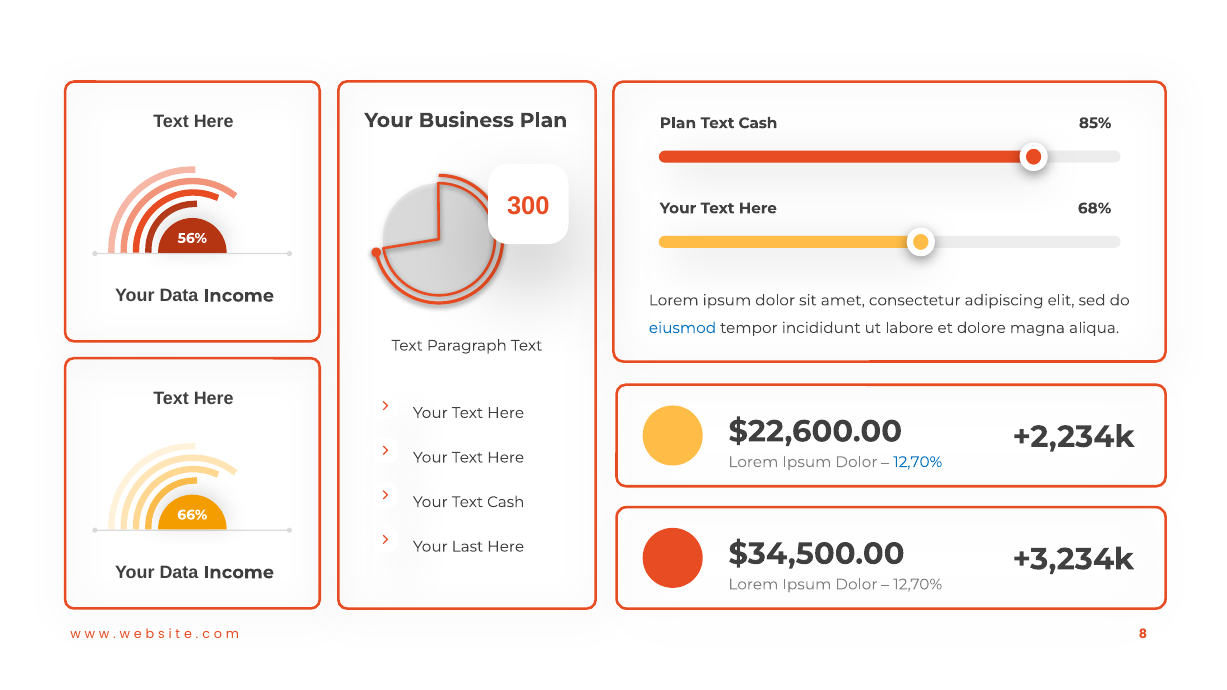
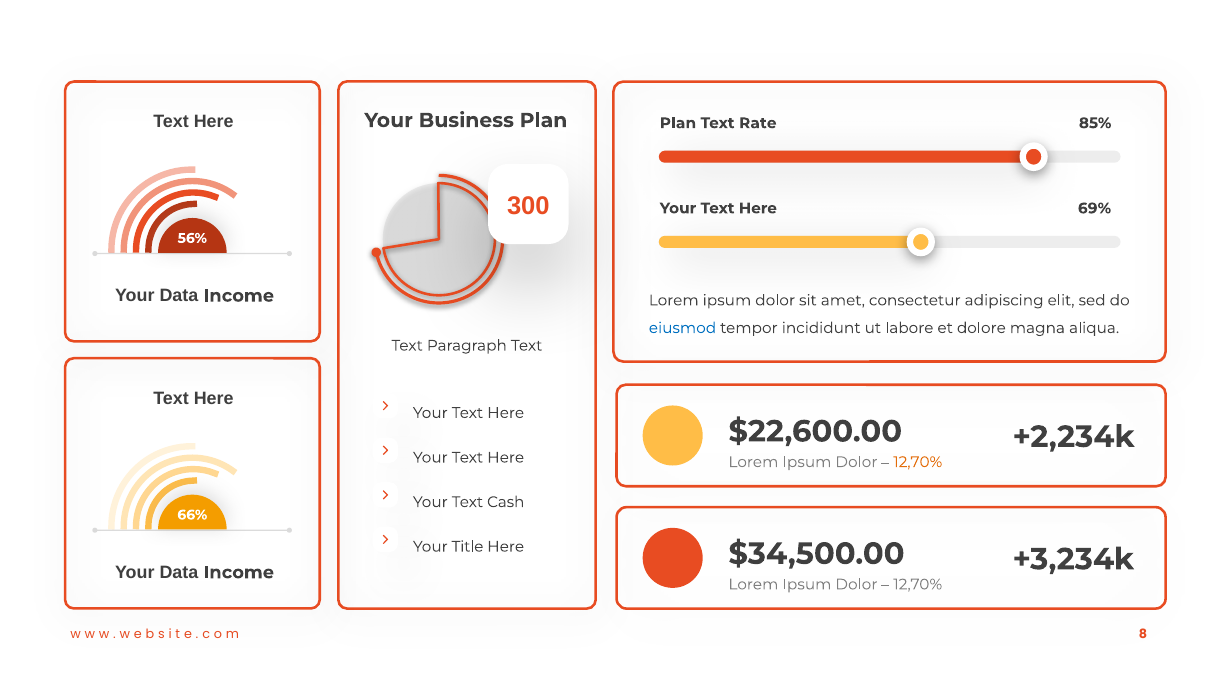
Cash at (758, 123): Cash -> Rate
68%: 68% -> 69%
12,70% at (918, 462) colour: blue -> orange
Last: Last -> Title
